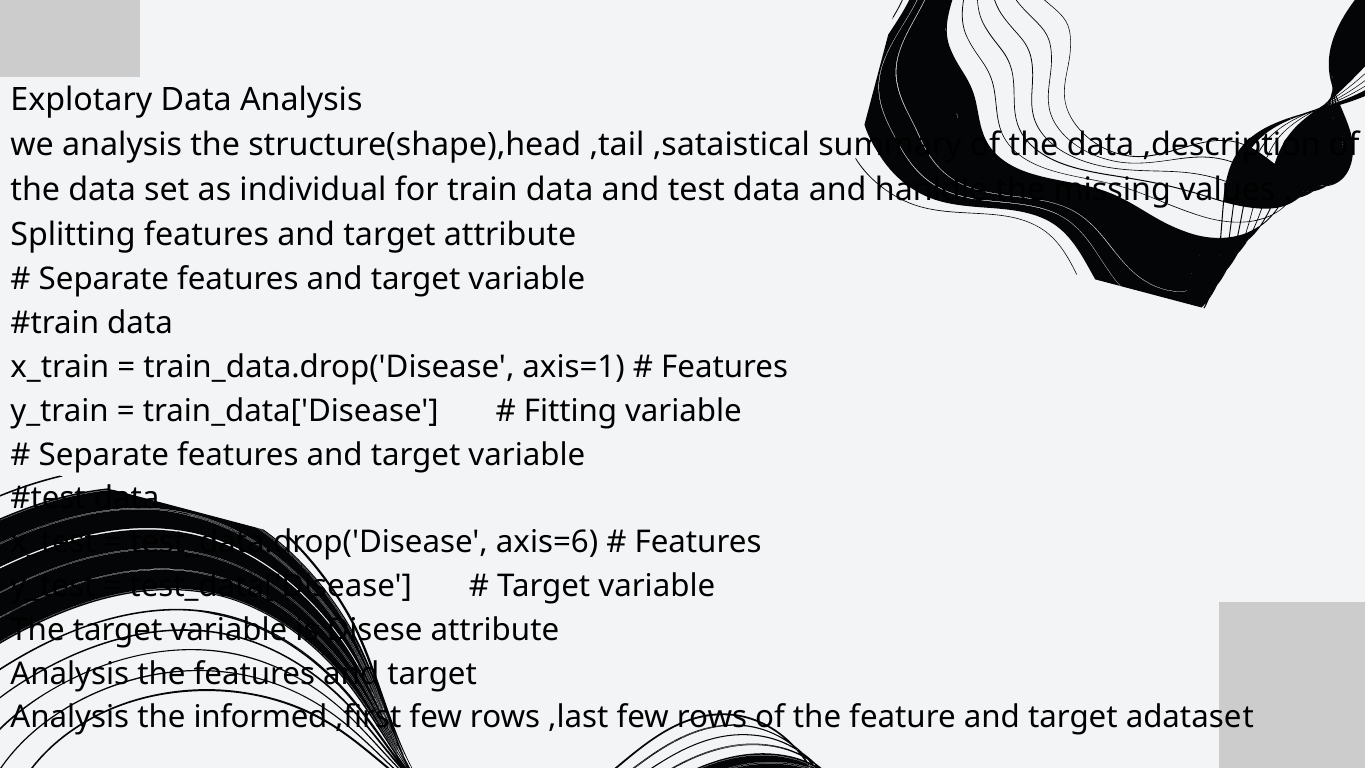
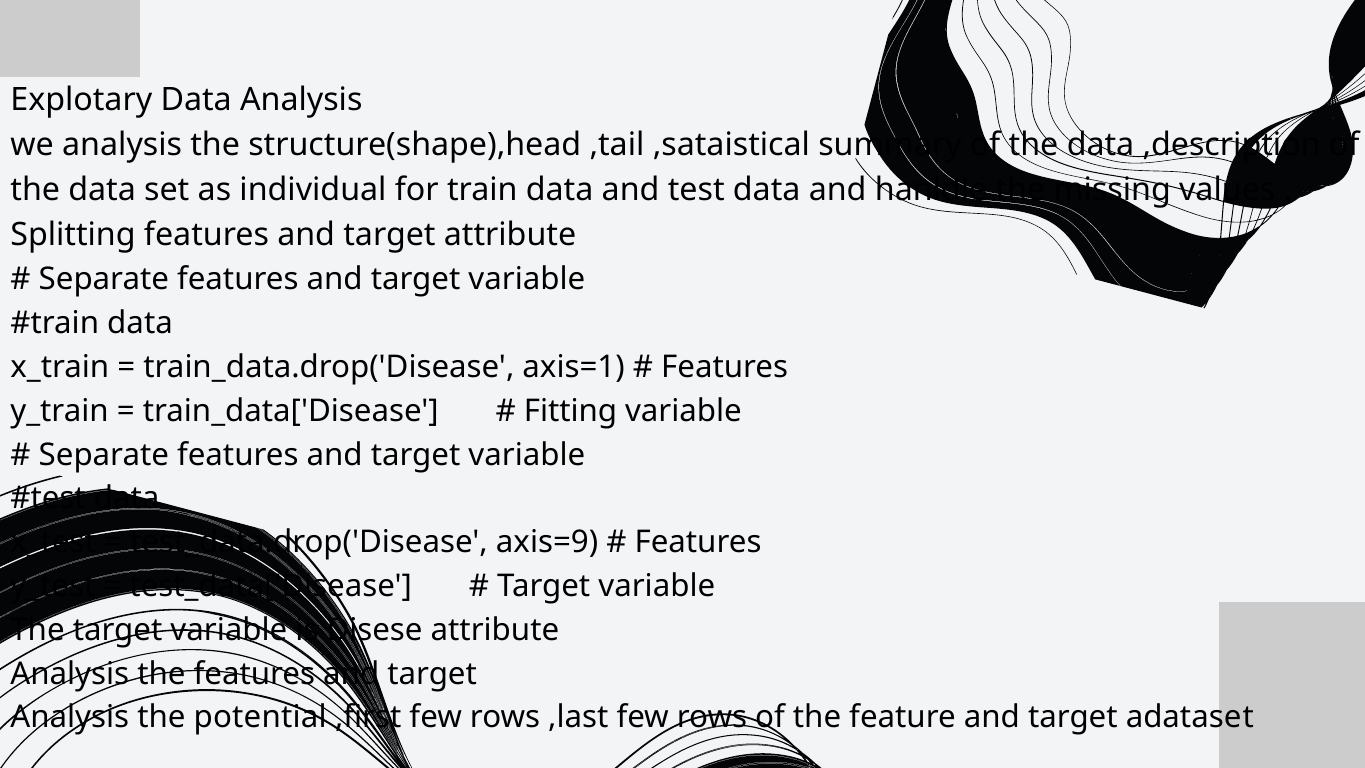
axis=6: axis=6 -> axis=9
informed: informed -> potential
